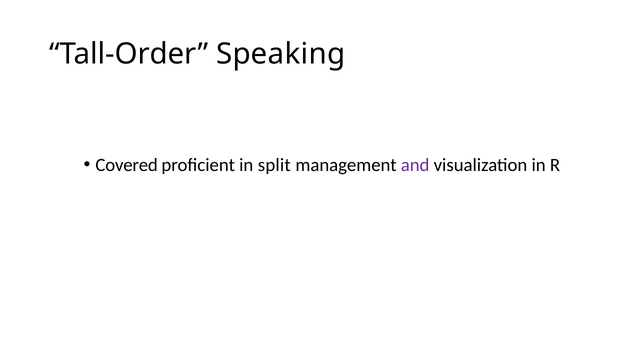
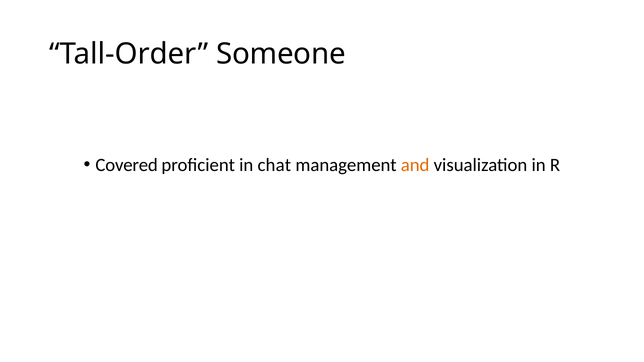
Speaking: Speaking -> Someone
split: split -> chat
and colour: purple -> orange
